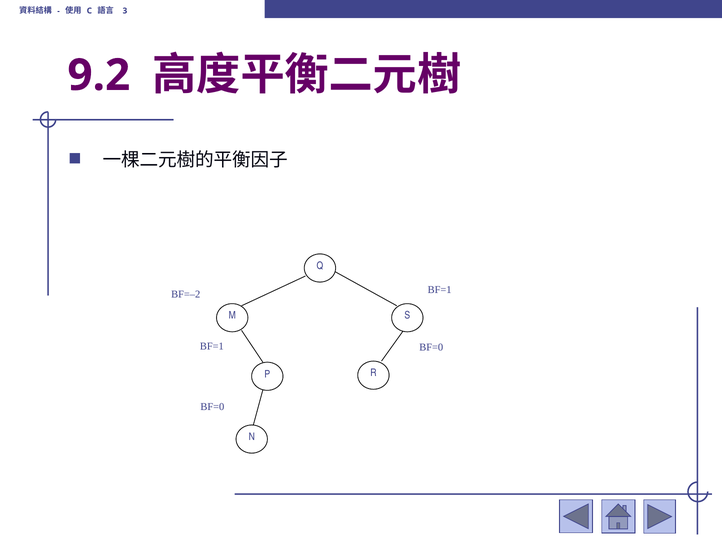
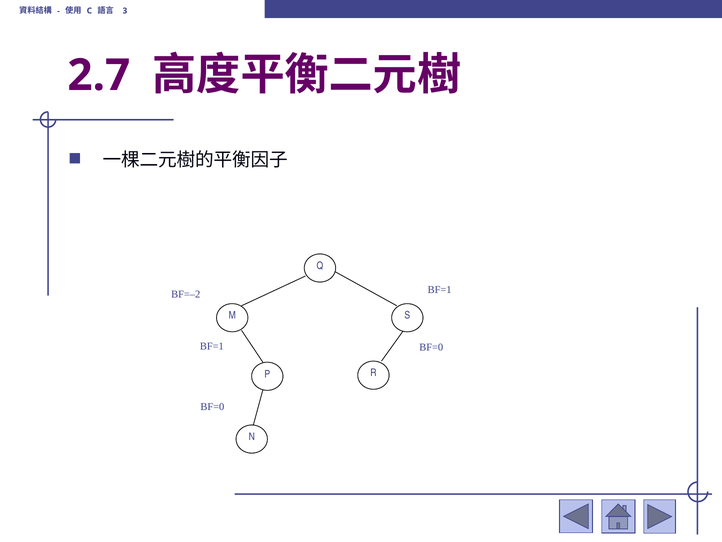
9.2: 9.2 -> 2.7
